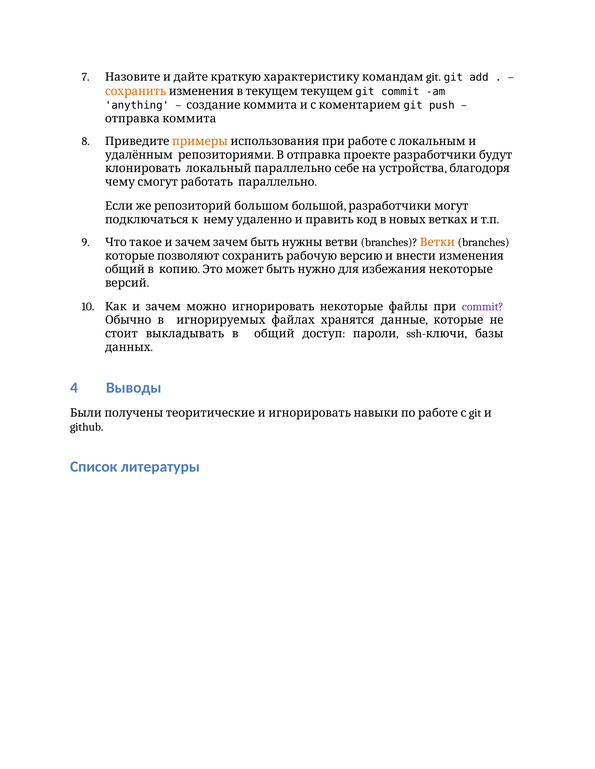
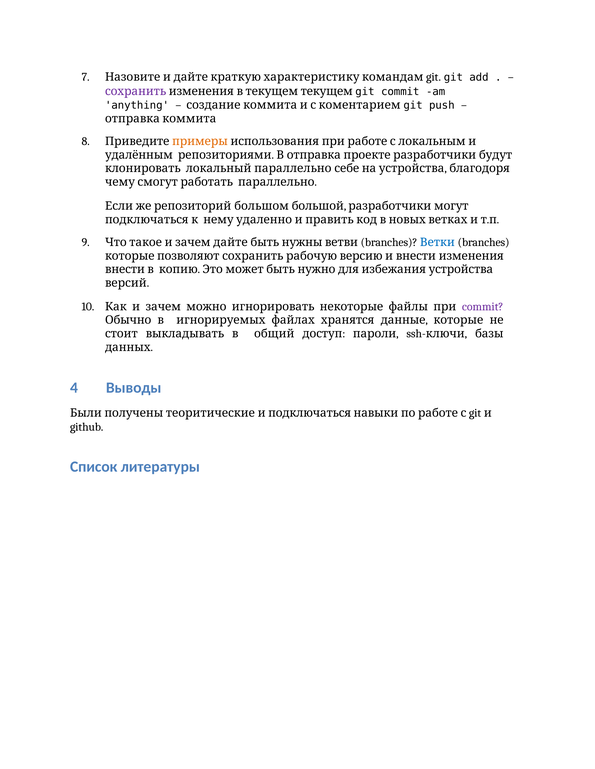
сохранить at (136, 91) colour: orange -> purple
зачем зачем: зачем -> дайте
Ветки colour: orange -> blue
общий at (125, 270): общий -> внести
избежания некоторые: некоторые -> устройства
и игнорировать: игнорировать -> подключаться
